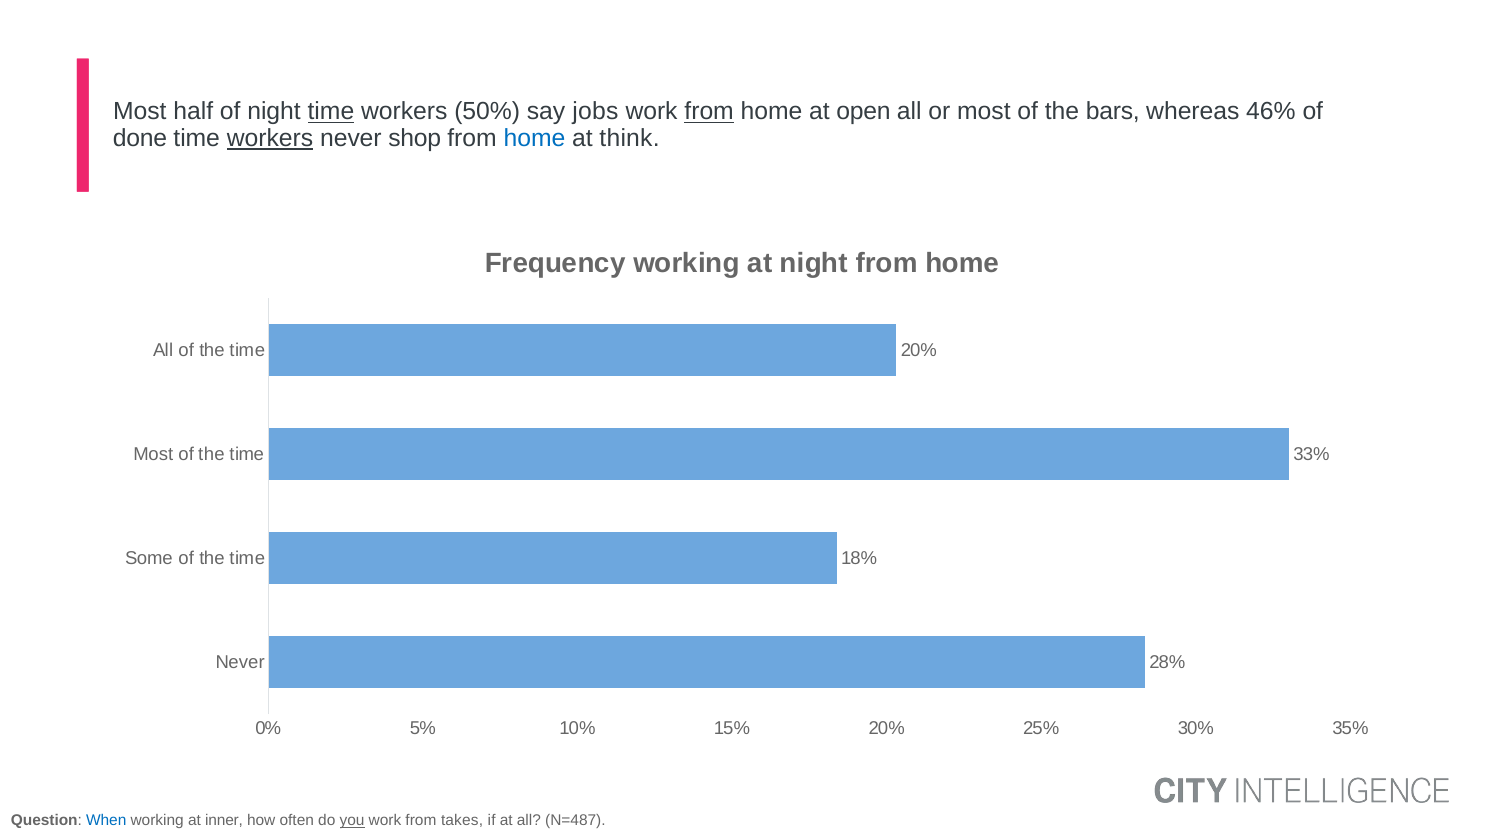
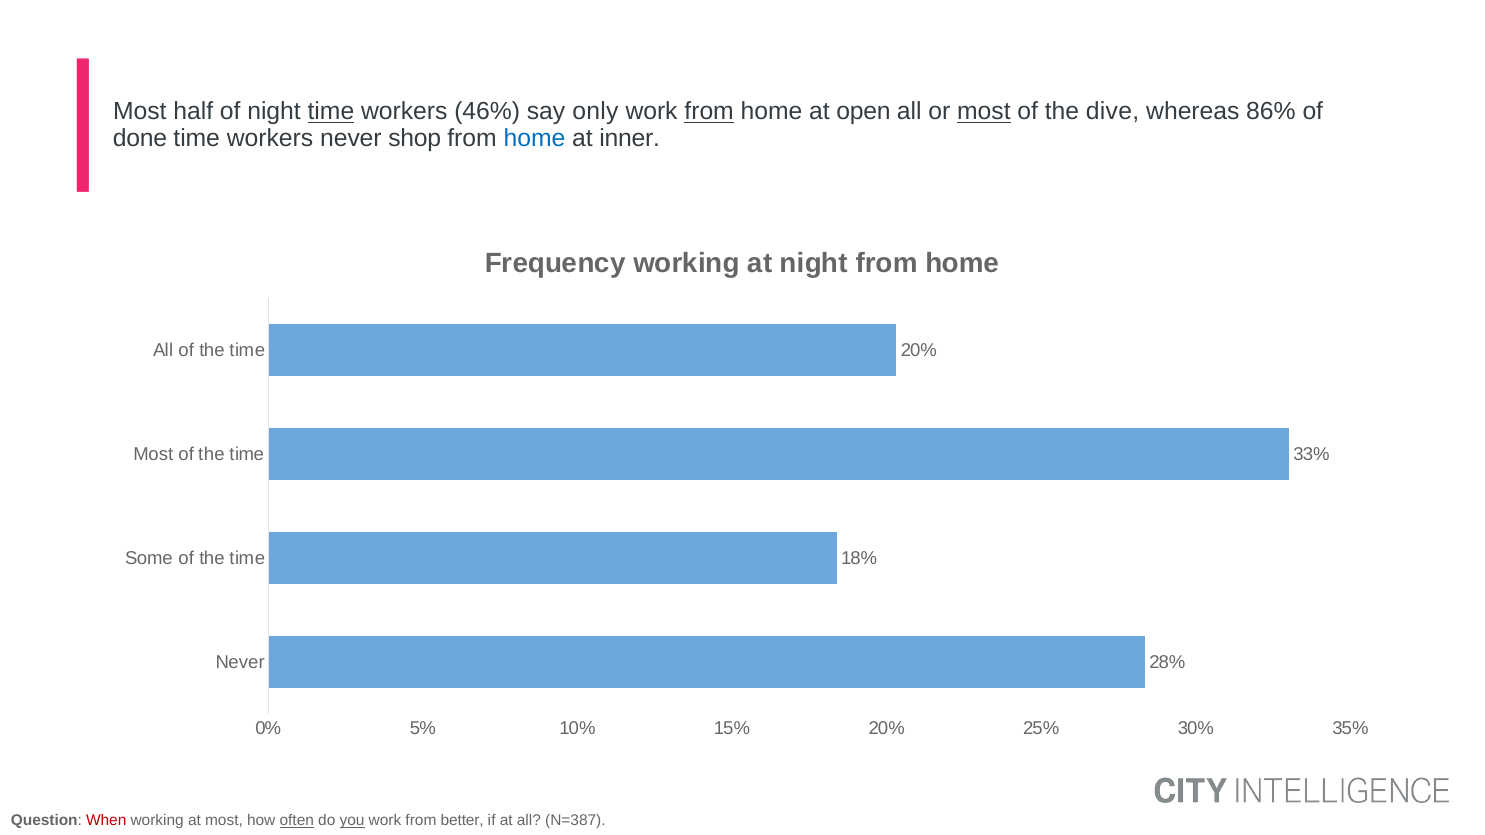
50%: 50% -> 46%
jobs: jobs -> only
most at (984, 112) underline: none -> present
bars: bars -> dive
46%: 46% -> 86%
workers at (270, 138) underline: present -> none
think: think -> inner
When colour: blue -> red
at inner: inner -> most
often underline: none -> present
takes: takes -> better
N=487: N=487 -> N=387
